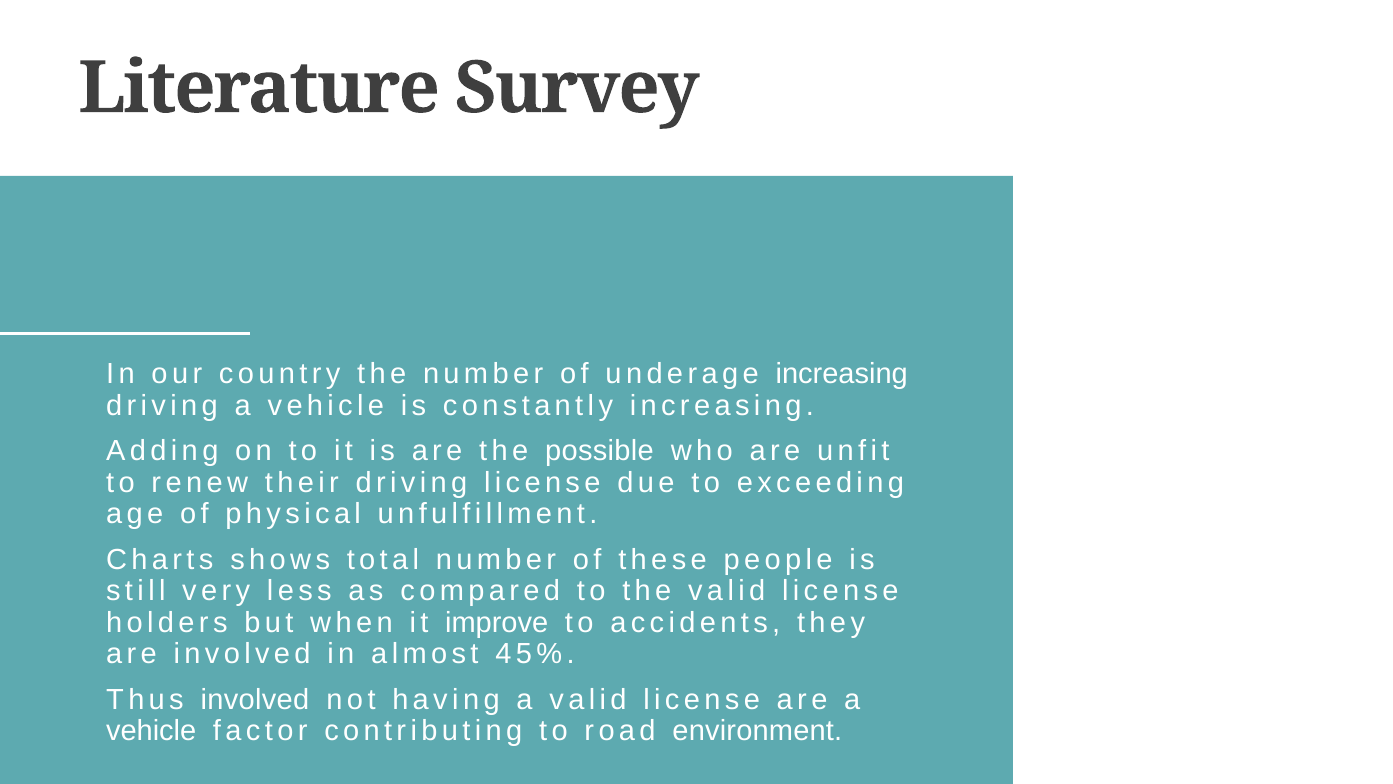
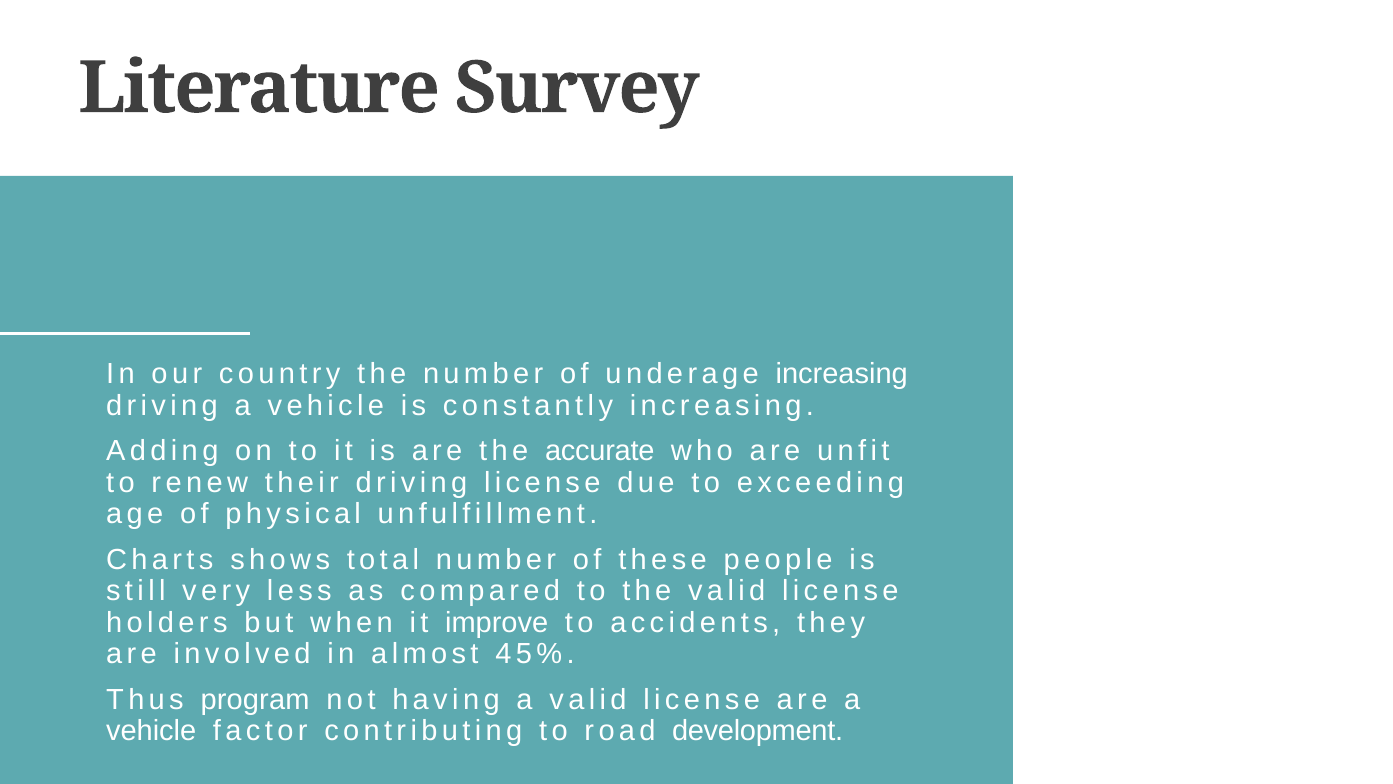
possible: possible -> accurate
Thus involved: involved -> program
environment: environment -> development
